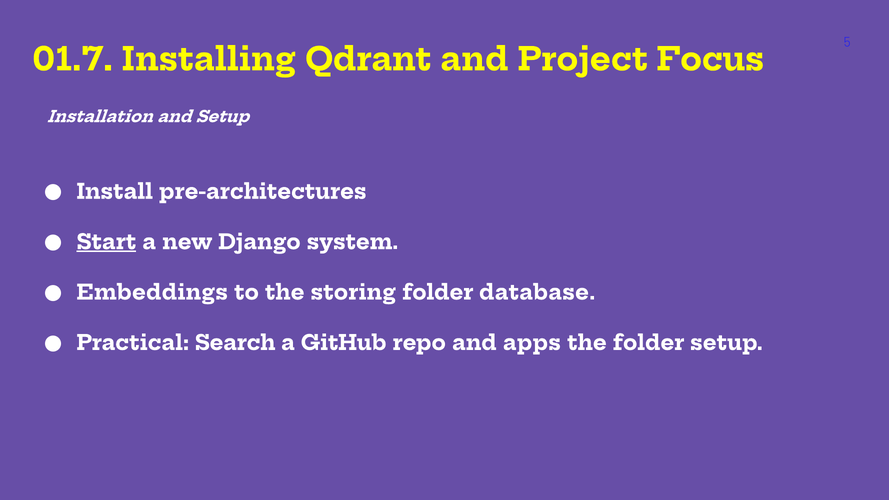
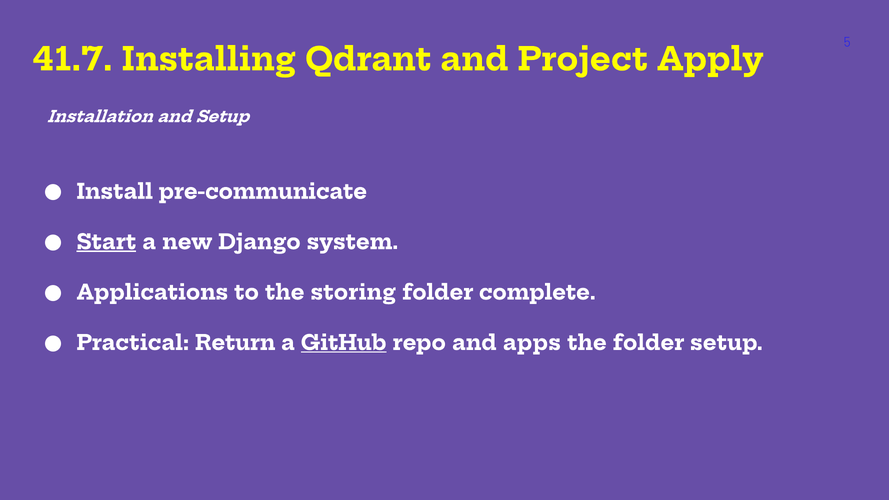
01.7: 01.7 -> 41.7
Focus: Focus -> Apply
pre-architectures: pre-architectures -> pre-communicate
Embeddings: Embeddings -> Applications
database: database -> complete
Search: Search -> Return
GitHub underline: none -> present
